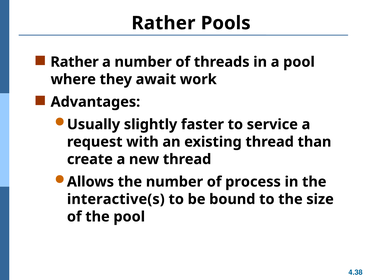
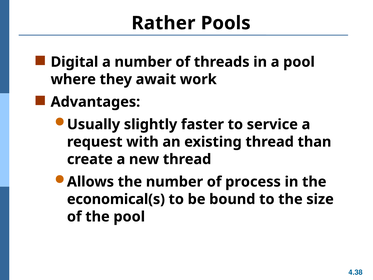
Rather at (75, 62): Rather -> Digital
interactive(s: interactive(s -> economical(s
